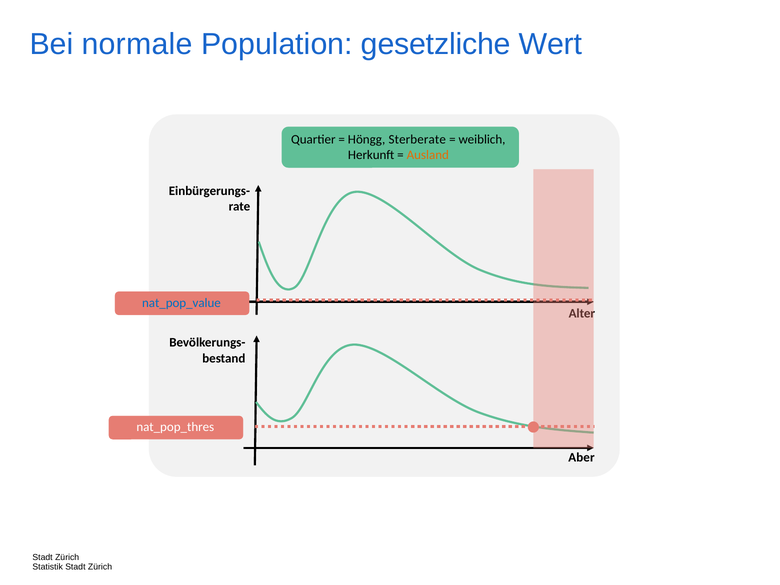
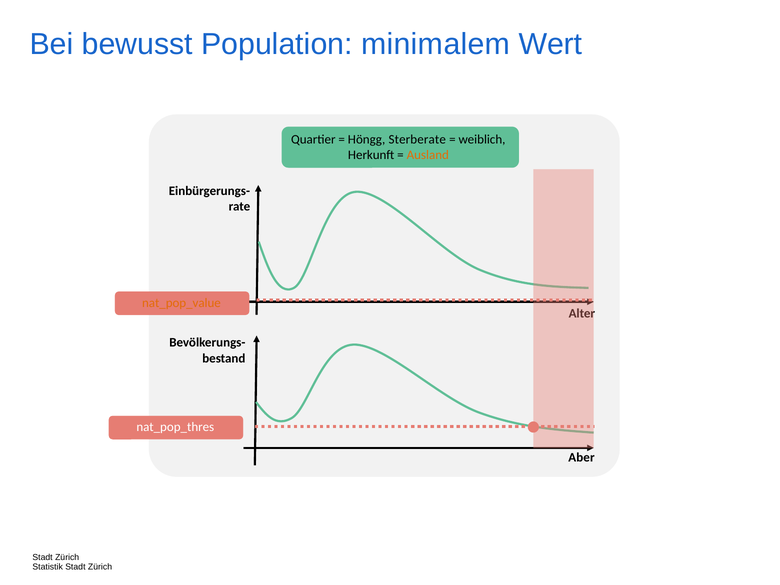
normale: normale -> bewusst
gesetzliche: gesetzliche -> minimalem
nat_pop_value colour: blue -> orange
